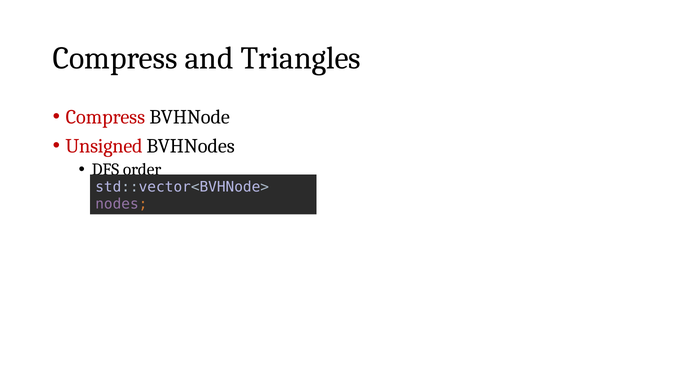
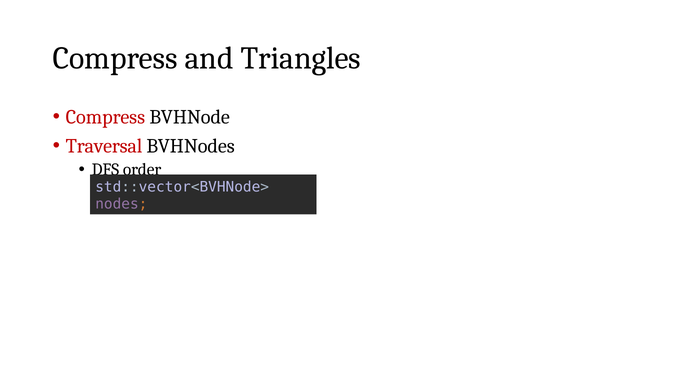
Unsigned: Unsigned -> Traversal
